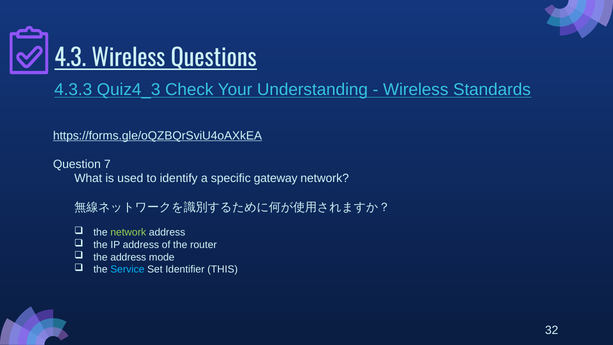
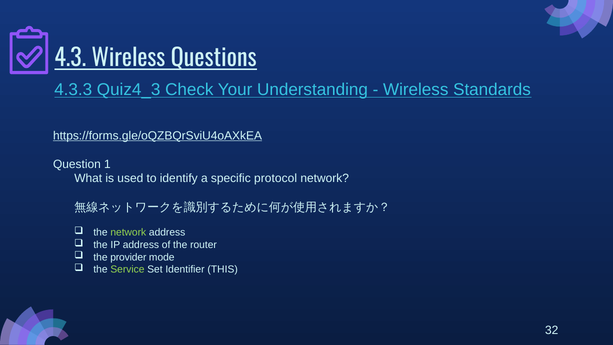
7: 7 -> 1
gateway: gateway -> protocol
the address: address -> provider
Service colour: light blue -> light green
